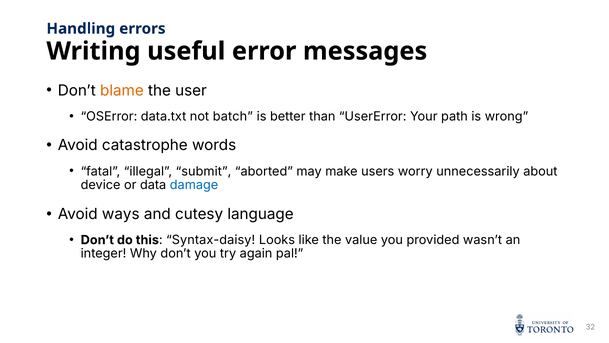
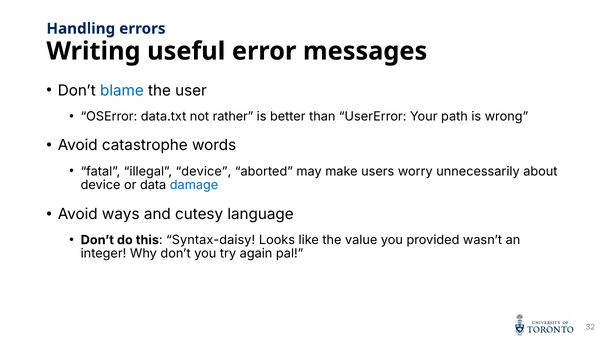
blame colour: orange -> blue
batch: batch -> rather
illegal submit: submit -> device
